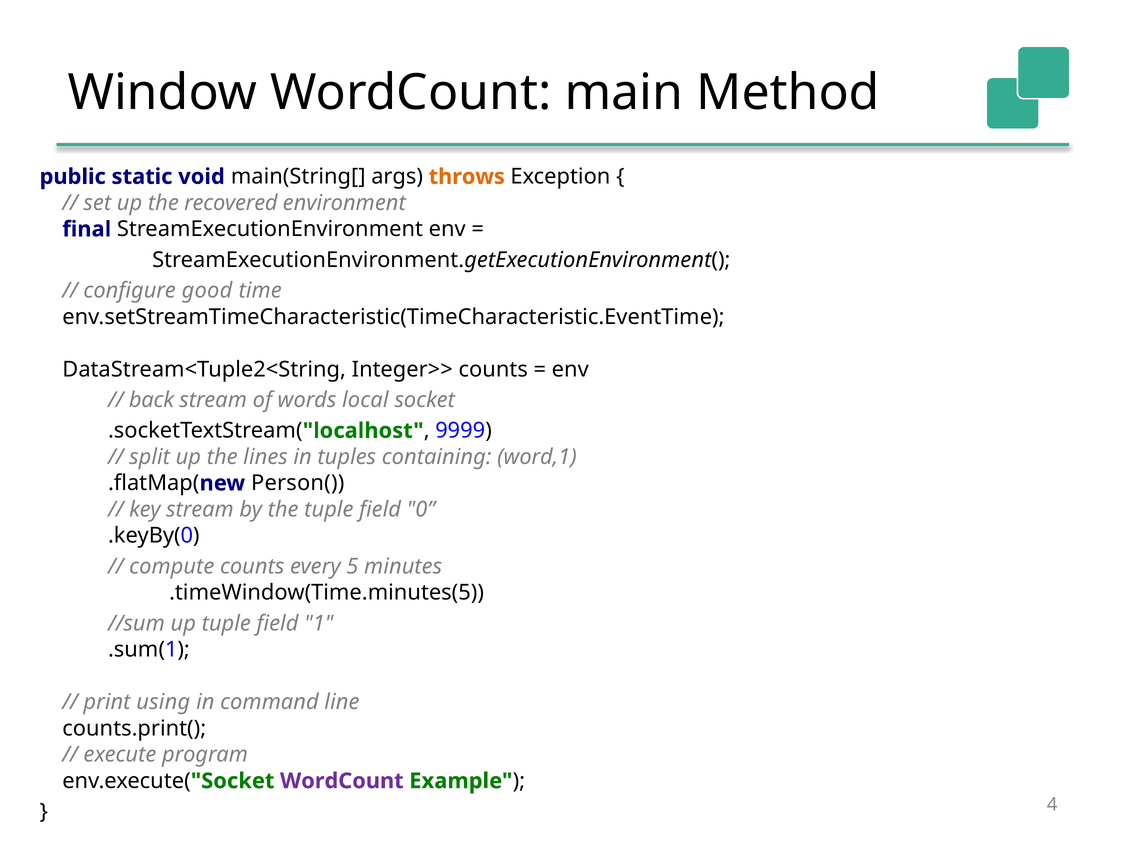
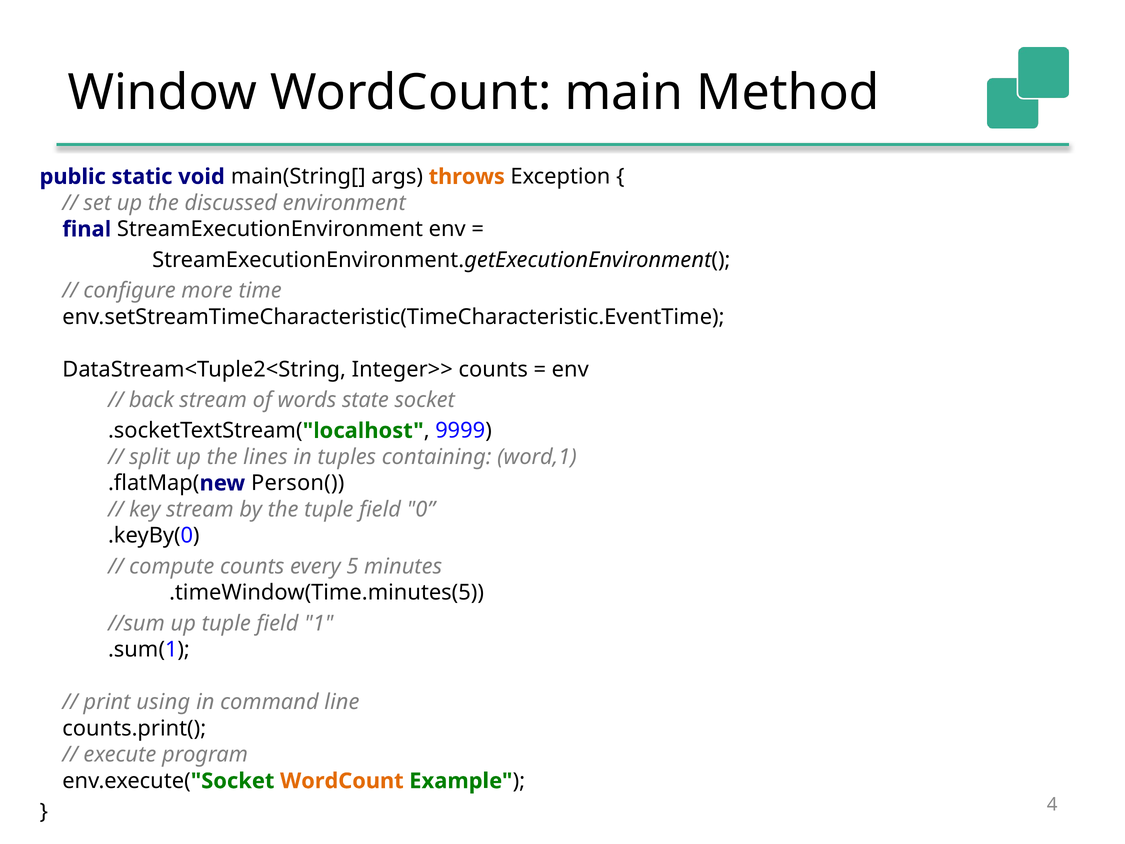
recovered: recovered -> discussed
good: good -> more
local: local -> state
WordCount at (342, 781) colour: purple -> orange
